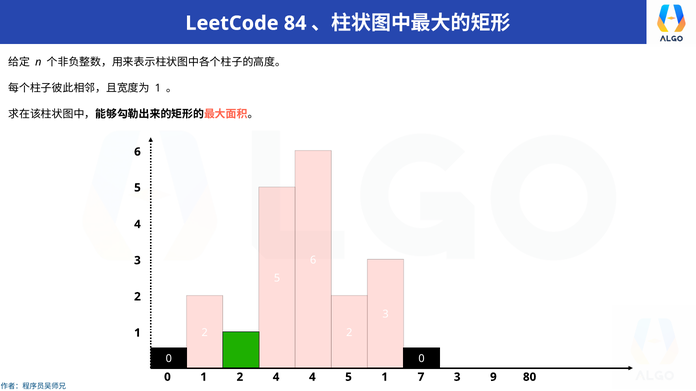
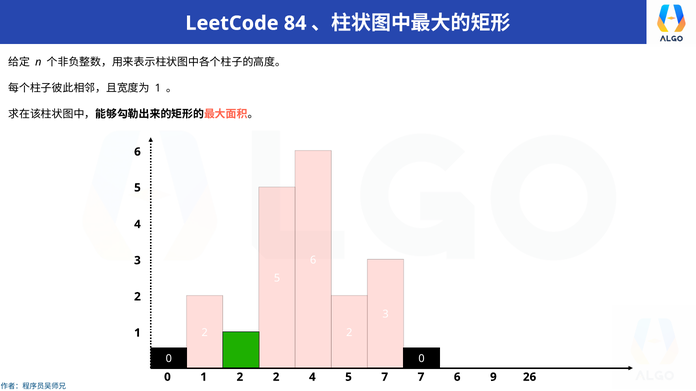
0 1 4: 4 -> 2
4 1: 1 -> 7
7 3: 3 -> 6
80: 80 -> 26
